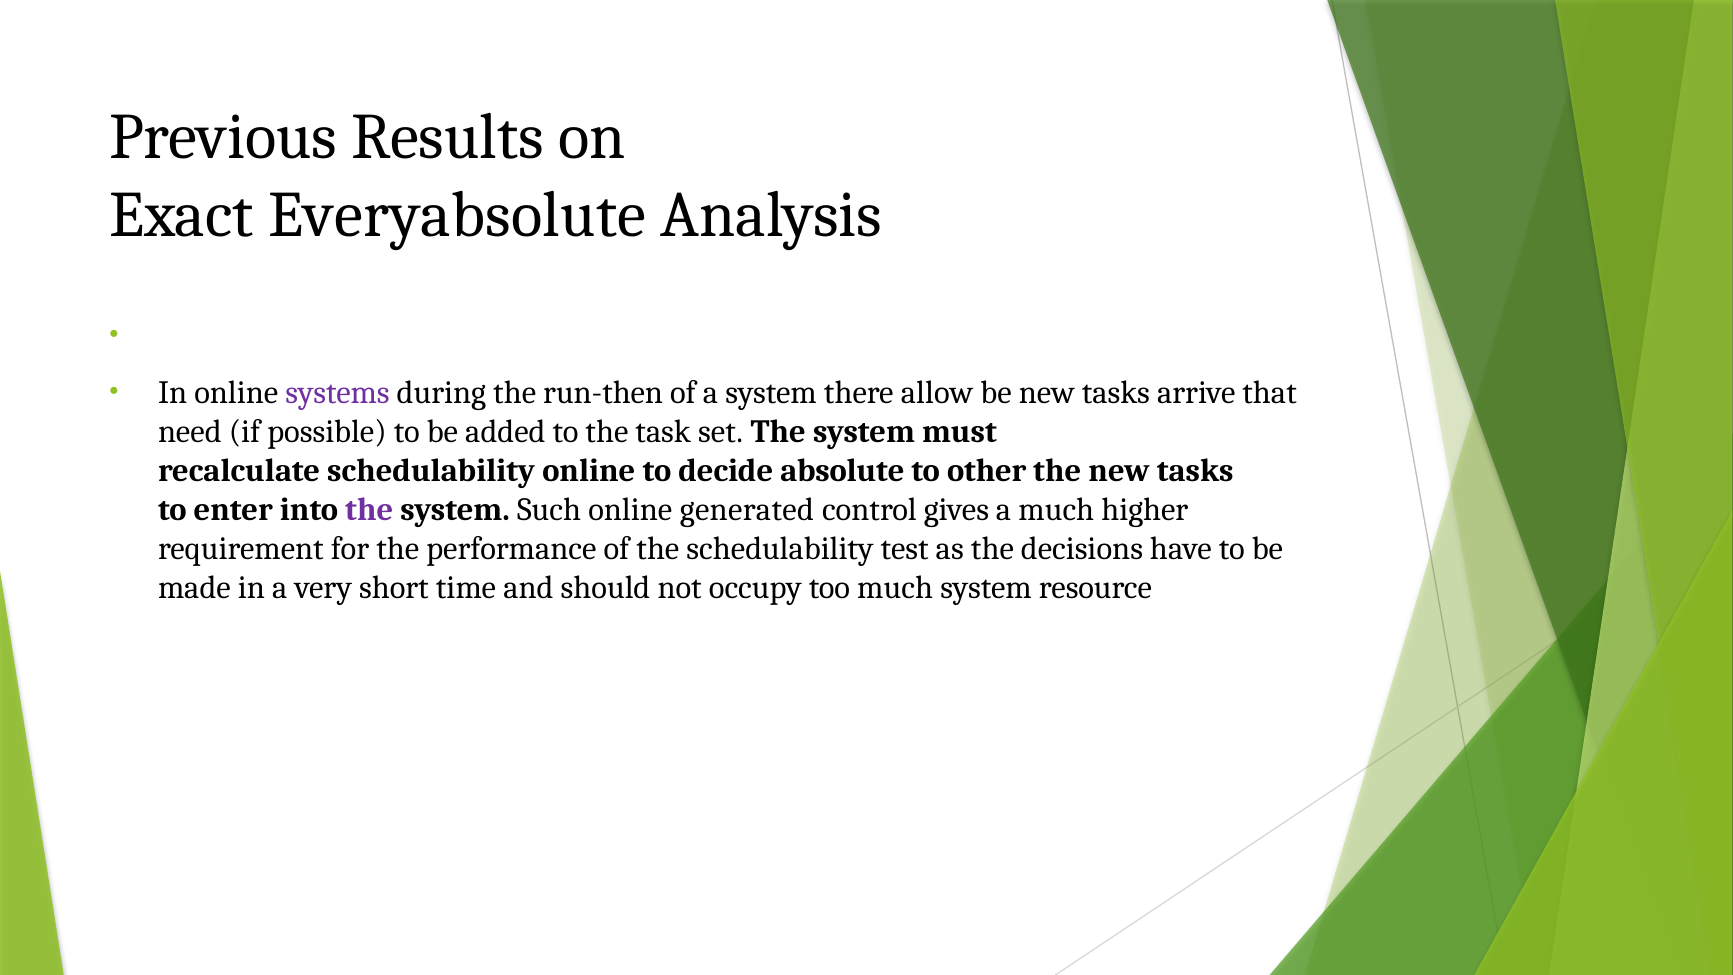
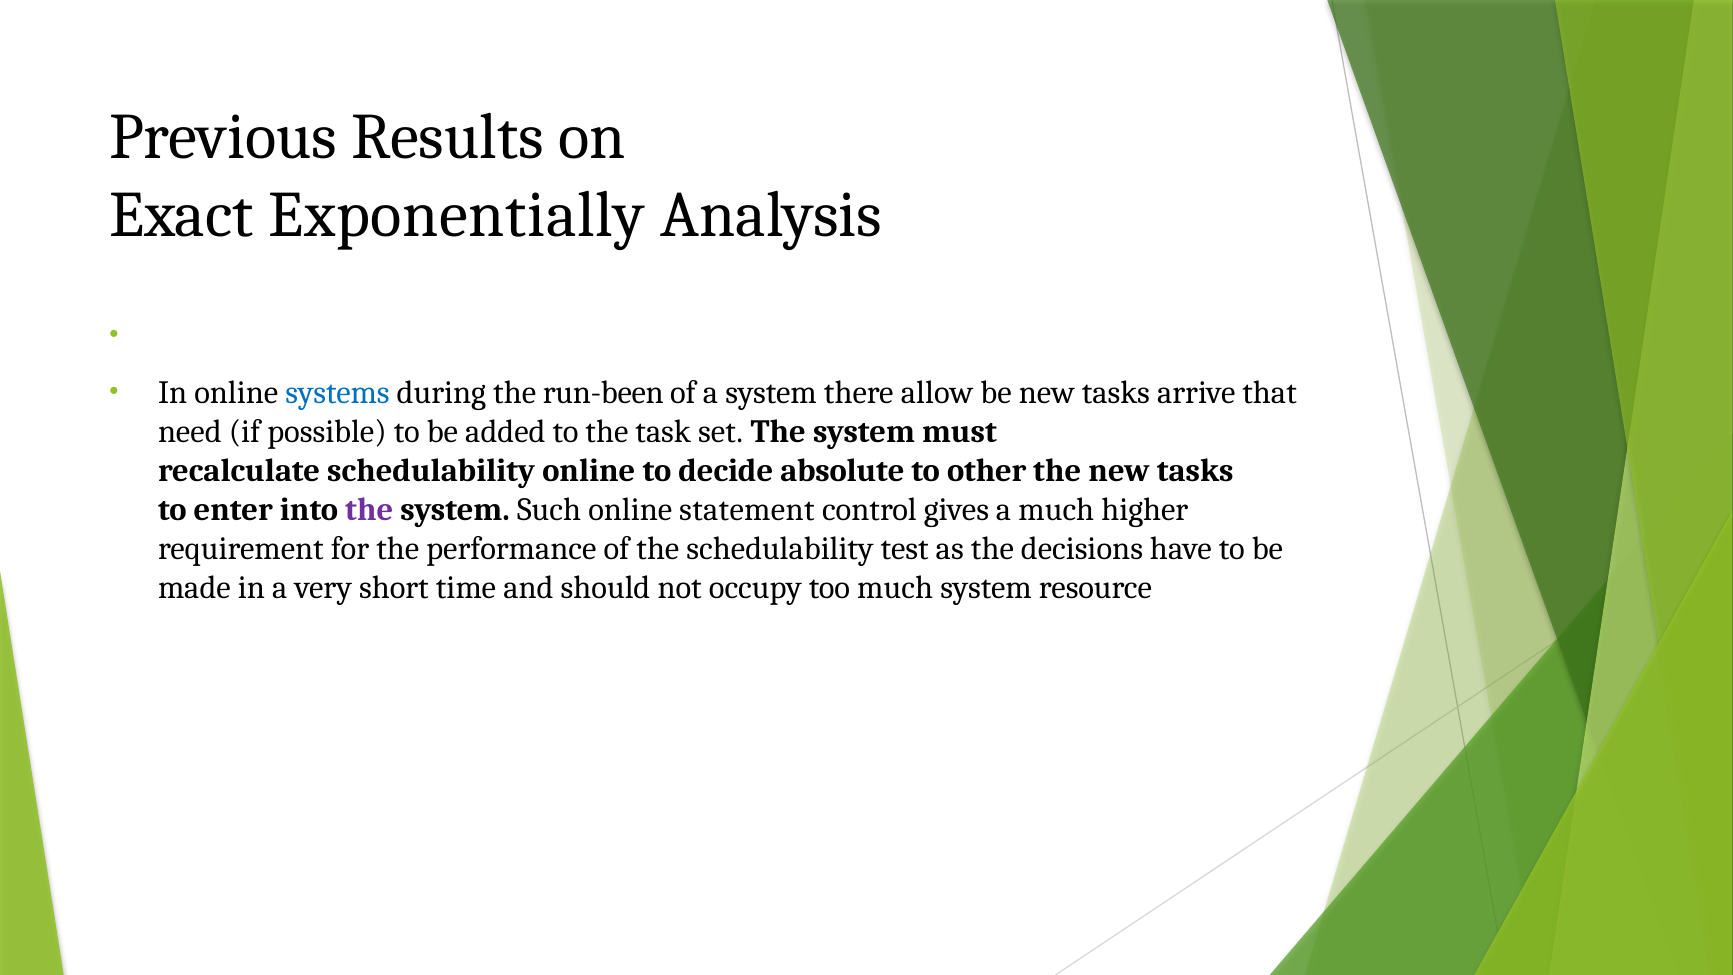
Everyabsolute: Everyabsolute -> Exponentially
systems colour: purple -> blue
run-then: run-then -> run-been
generated: generated -> statement
